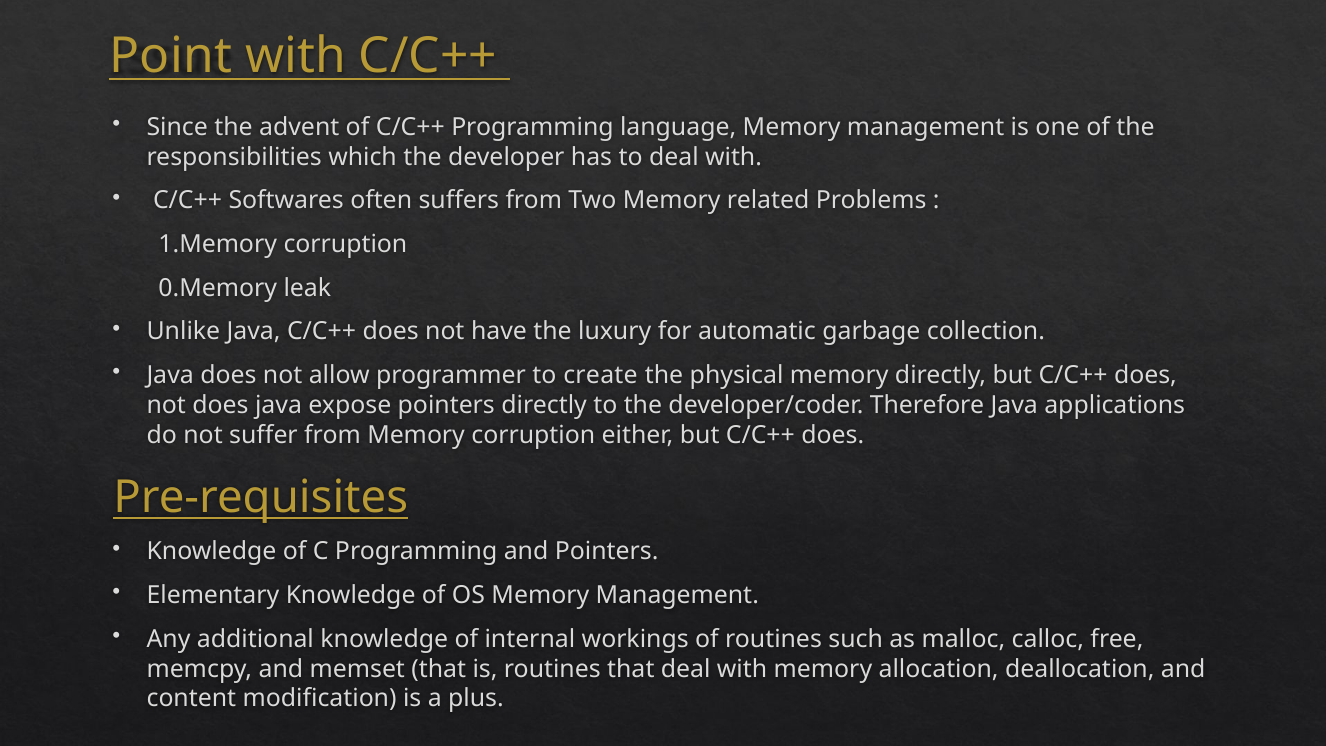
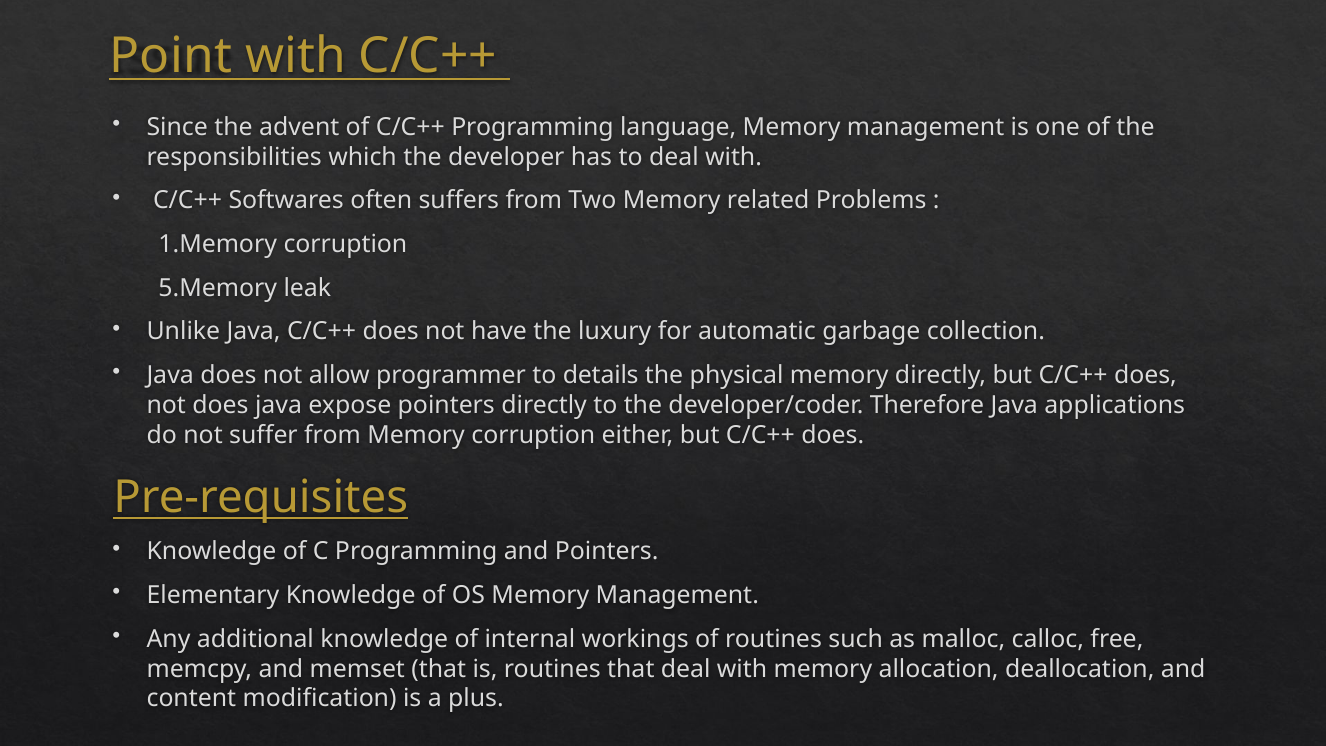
0.Memory: 0.Memory -> 5.Memory
create: create -> details
